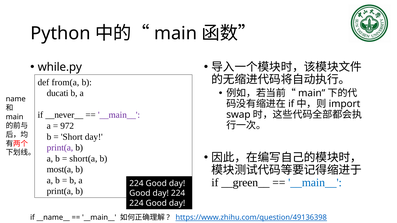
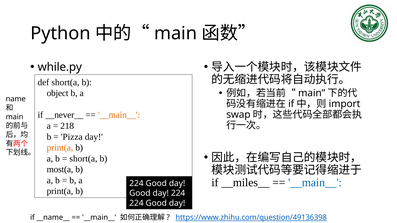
def from(a: from(a -> short(a
ducati: ducati -> object
__main__ at (119, 115) colour: purple -> orange
972: 972 -> 218
Short: Short -> Pizza
print(a at (60, 148) colour: purple -> orange
__green__: __green__ -> __miles__
